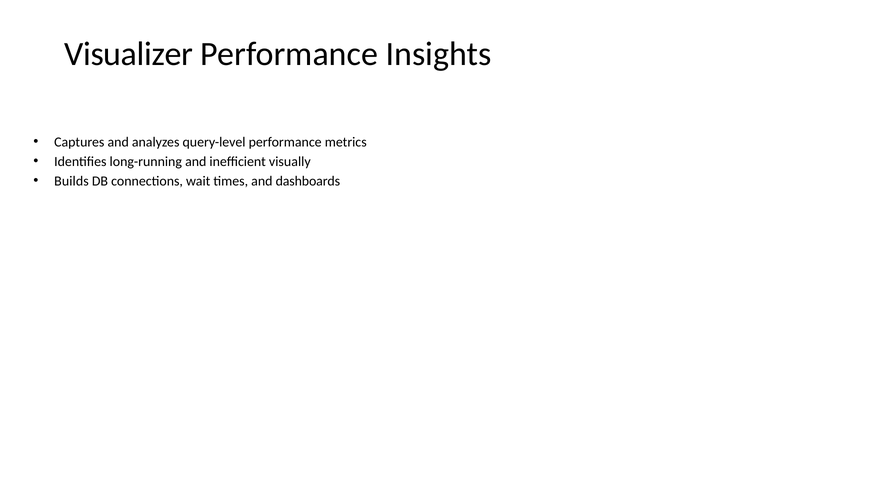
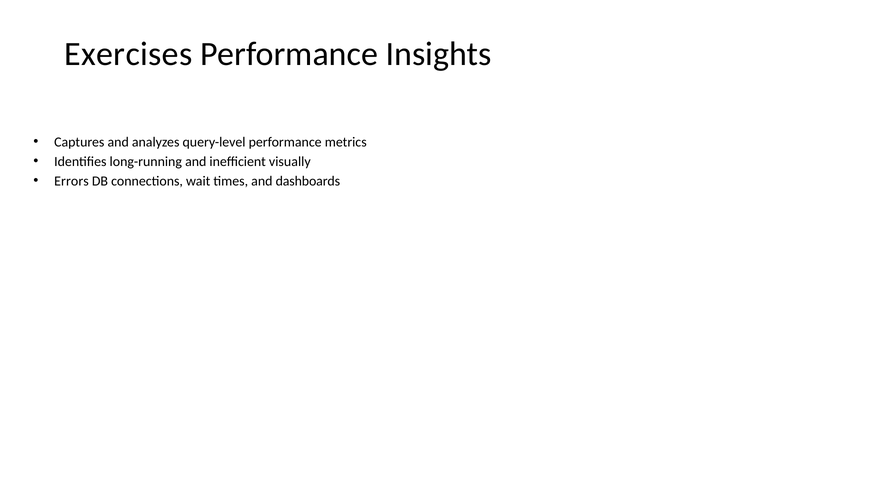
Visualizer: Visualizer -> Exercises
Builds: Builds -> Errors
